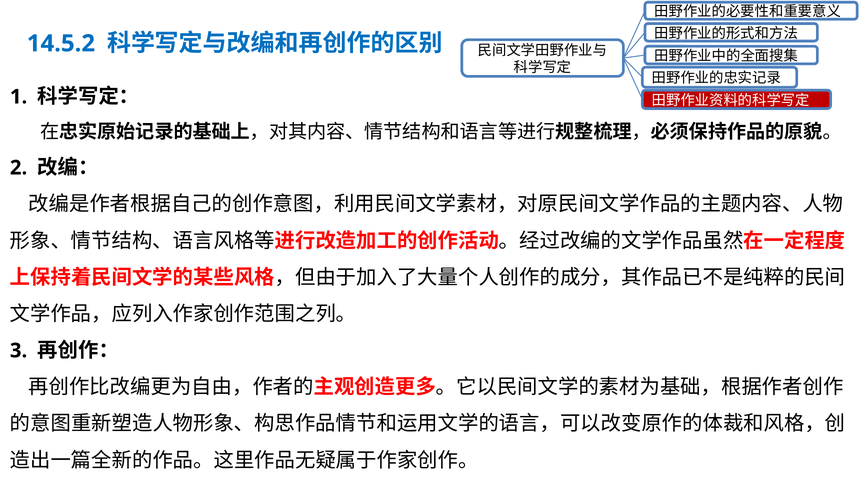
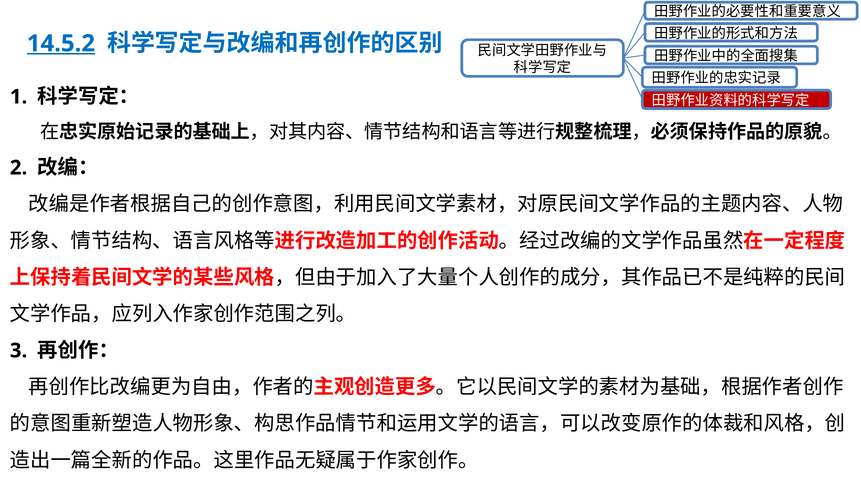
14.5.2 underline: none -> present
